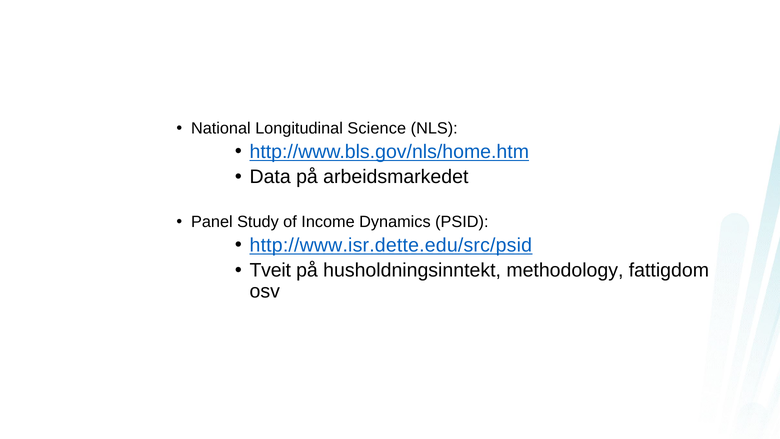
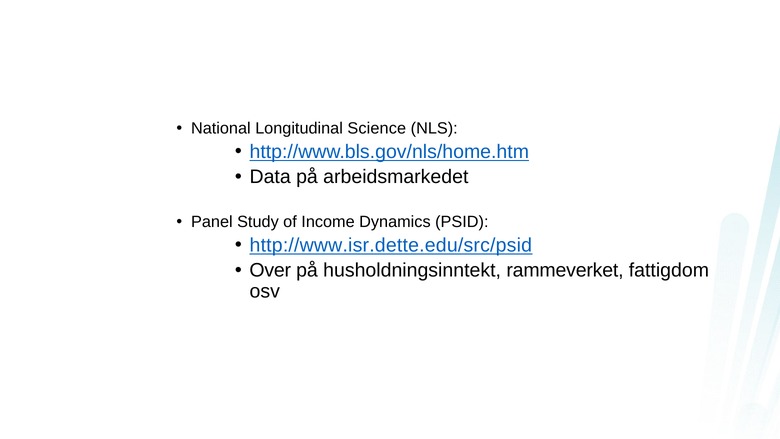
Tveit: Tveit -> Over
methodology: methodology -> rammeverket
